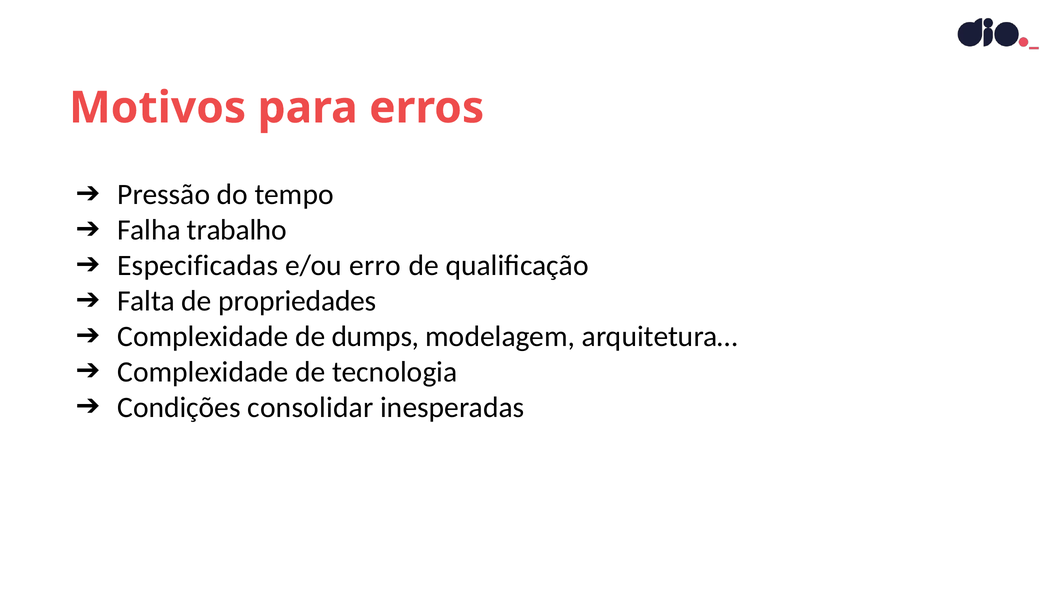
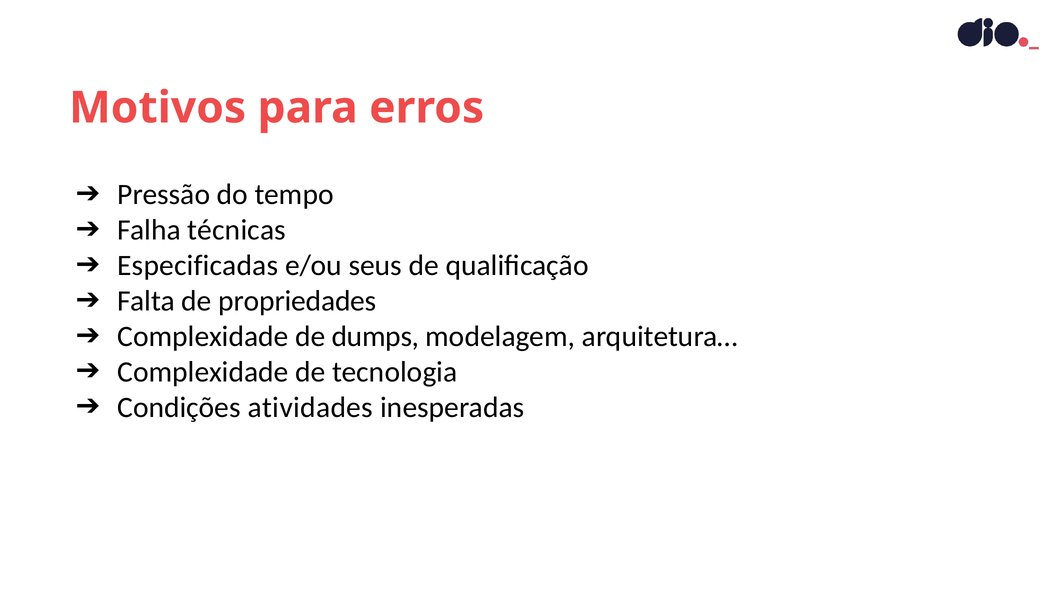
trabalho: trabalho -> técnicas
erro: erro -> seus
consolidar: consolidar -> atividades
